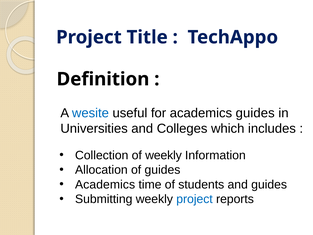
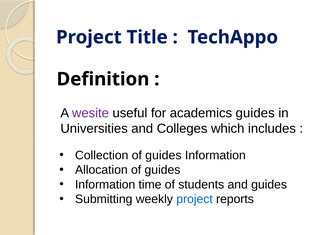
wesite colour: blue -> purple
Collection of weekly: weekly -> guides
Academics at (105, 184): Academics -> Information
